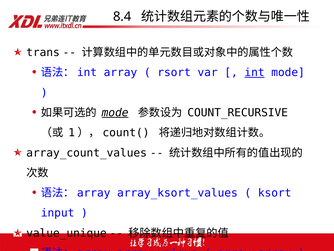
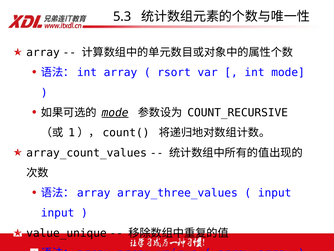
8.4: 8.4 -> 5.3
trans at (43, 52): trans -> array
int underline: present -> none
array_ksort_values: array_ksort_values -> array_three_values
ksort at (275, 193): ksort -> input
